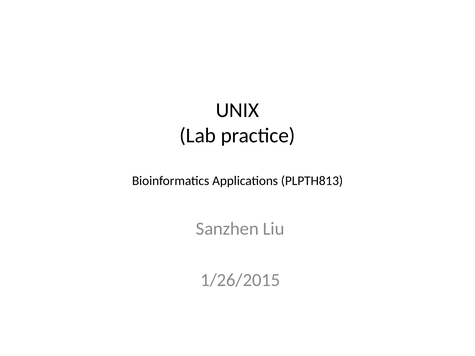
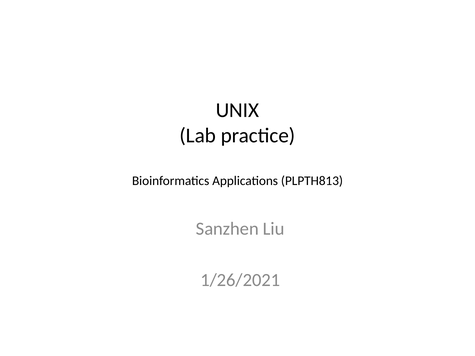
1/26/2015: 1/26/2015 -> 1/26/2021
